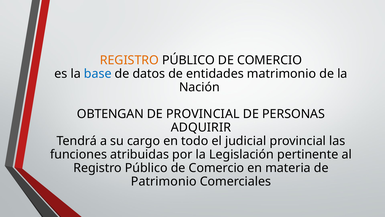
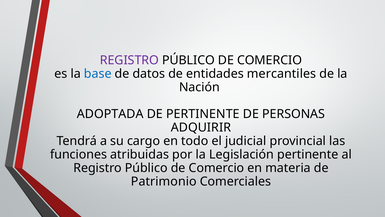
REGISTRO at (129, 60) colour: orange -> purple
matrimonio: matrimonio -> mercantiles
OBTENGAN: OBTENGAN -> ADOPTADA
DE PROVINCIAL: PROVINCIAL -> PERTINENTE
